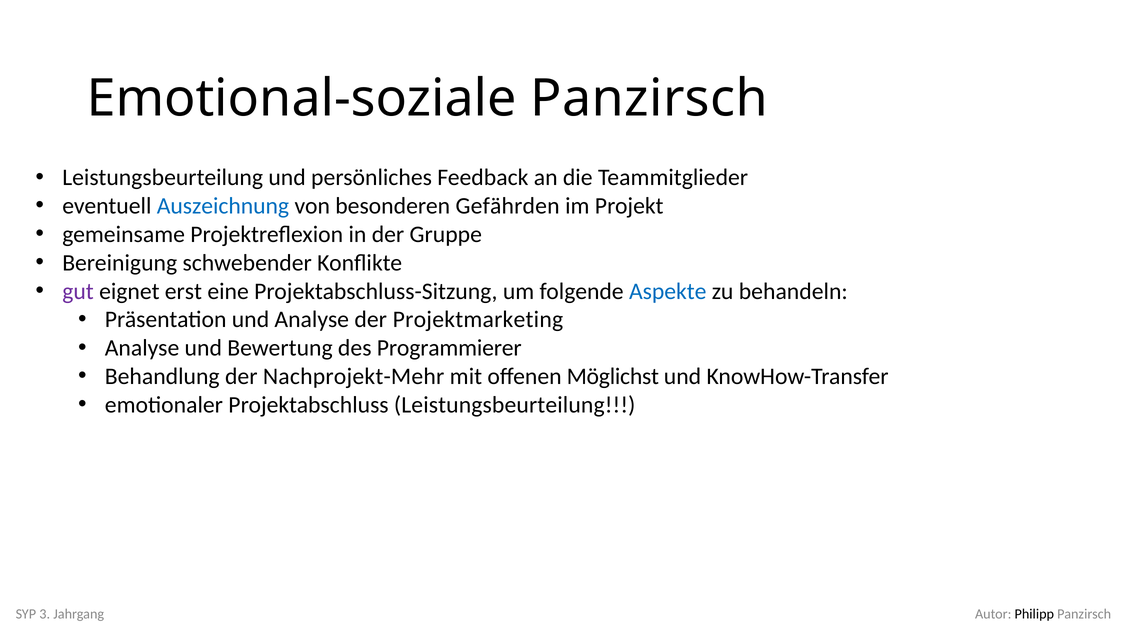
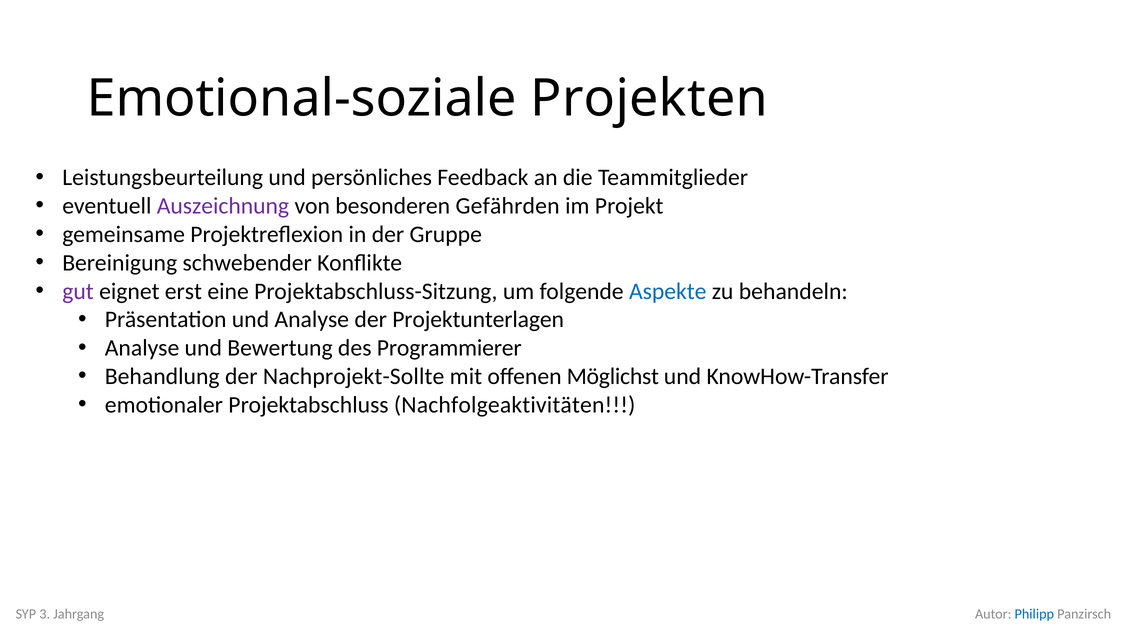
Emotional-soziale Panzirsch: Panzirsch -> Projekten
Auszeichnung colour: blue -> purple
Projektmarketing: Projektmarketing -> Projektunterlagen
Nachprojekt-Mehr: Nachprojekt-Mehr -> Nachprojekt-Sollte
Projektabschluss Leistungsbeurteilung: Leistungsbeurteilung -> Nachfolgeaktivitäten
Philipp colour: black -> blue
